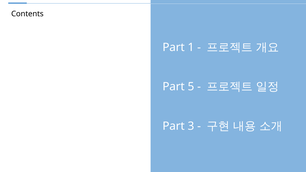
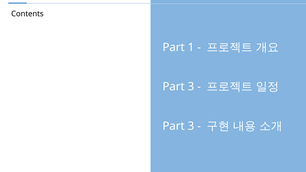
5 at (191, 87): 5 -> 3
